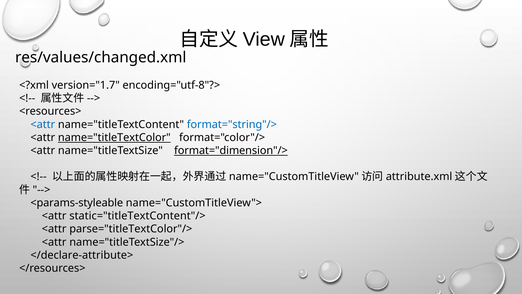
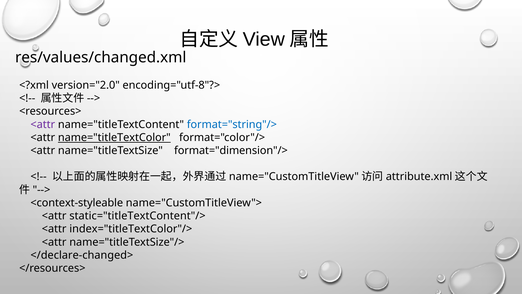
version="1.7: version="1.7 -> version="2.0
<attr at (43, 124) colour: blue -> purple
format="dimension"/> underline: present -> none
<params-styleable: <params-styleable -> <context-styleable
parse="titleTextColor"/>: parse="titleTextColor"/> -> index="titleTextColor"/>
</declare-attribute>: </declare-attribute> -> </declare-changed>
